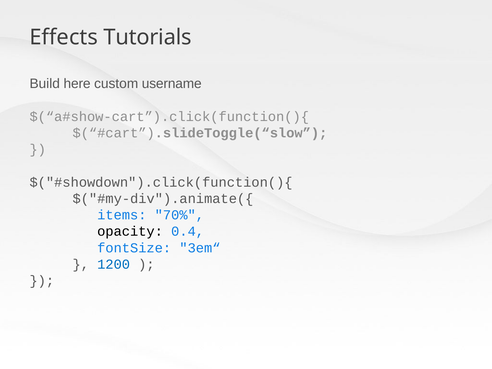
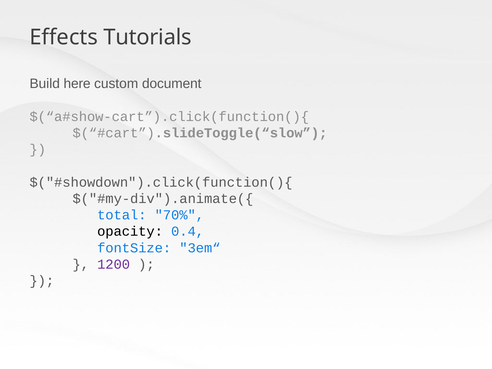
username: username -> document
items: items -> total
1200 colour: blue -> purple
